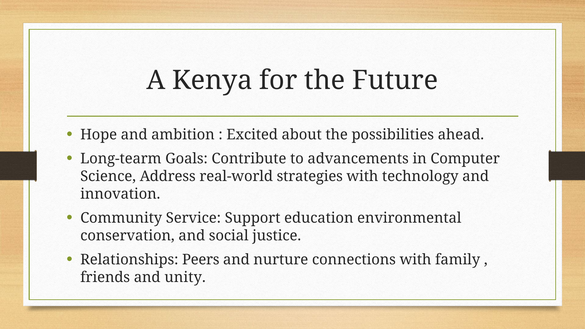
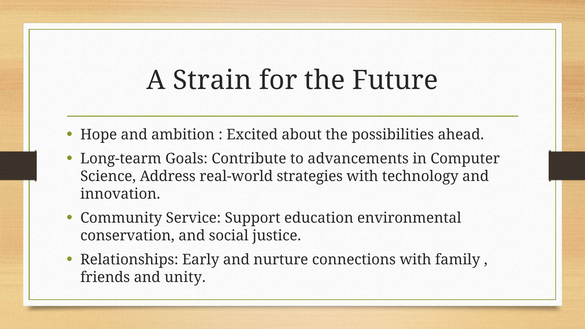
Kenya: Kenya -> Strain
Peers: Peers -> Early
